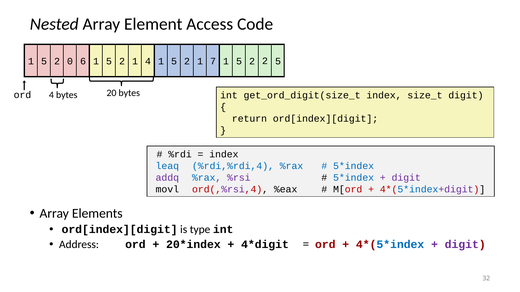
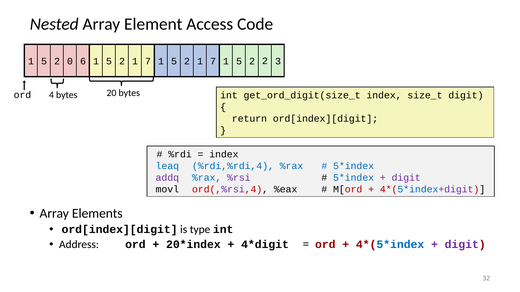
4 at (148, 61): 4 -> 7
2 5: 5 -> 3
